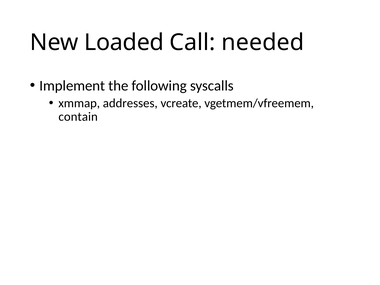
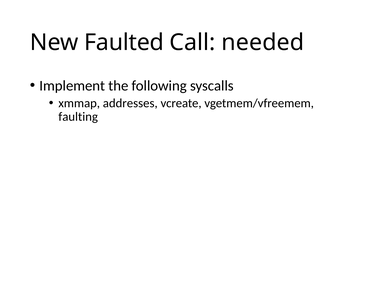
Loaded: Loaded -> Faulted
contain: contain -> faulting
